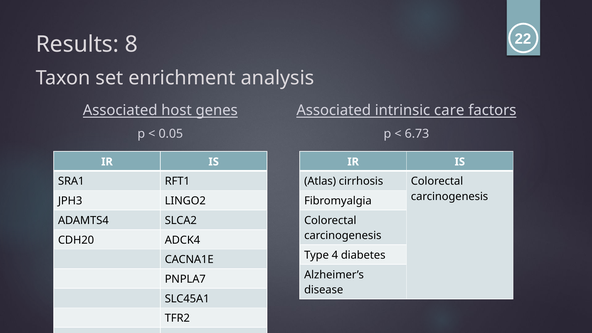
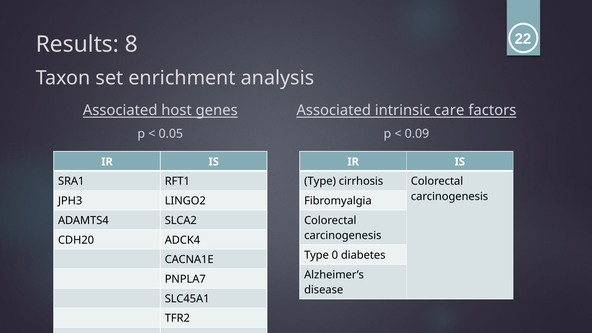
6.73: 6.73 -> 0.09
Atlas at (320, 181): Atlas -> Type
4: 4 -> 0
